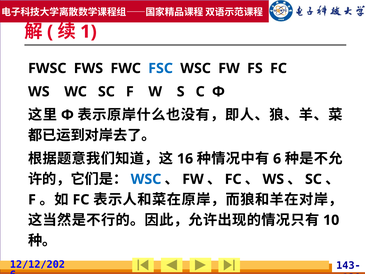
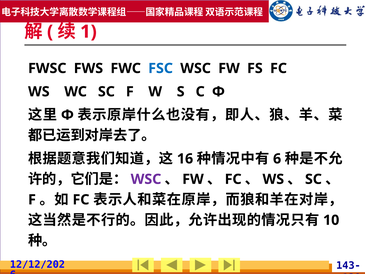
WSC at (146, 179) colour: blue -> purple
